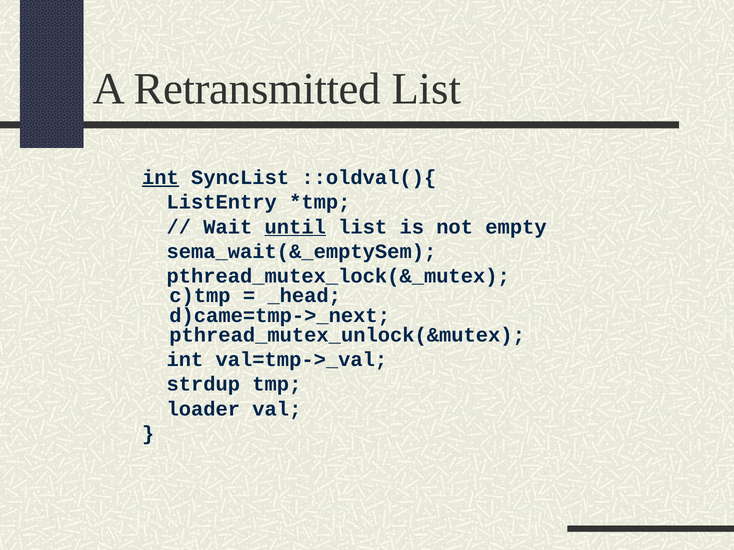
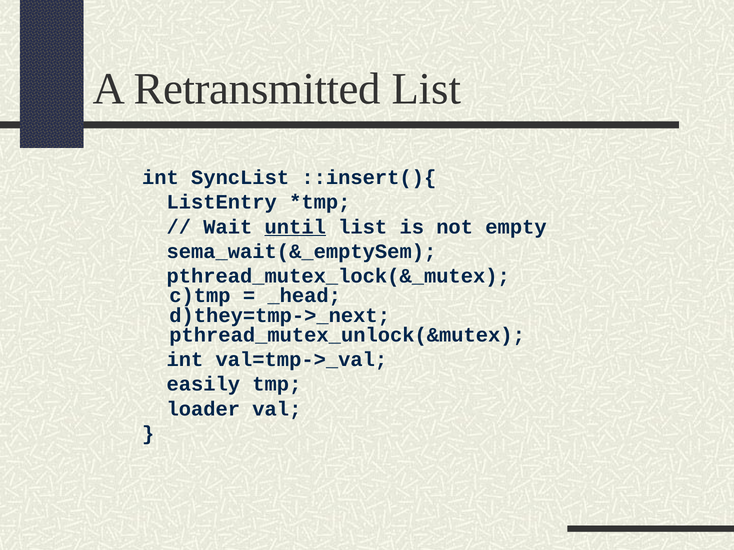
int at (160, 178) underline: present -> none
::oldval(){: ::oldval(){ -> ::insert(){
d)came=tmp->_next: d)came=tmp->_next -> d)they=tmp->_next
strdup: strdup -> easily
